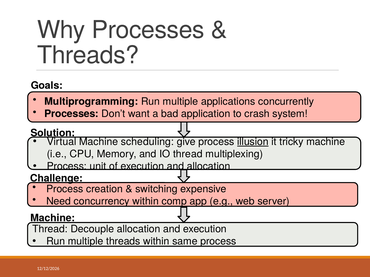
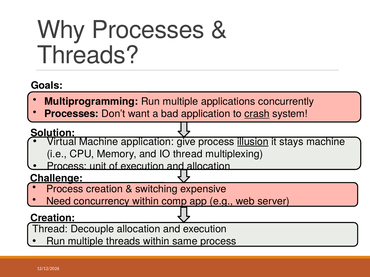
crash underline: none -> present
Machine scheduling: scheduling -> application
tricky: tricky -> stays
Machine at (53, 218): Machine -> Creation
